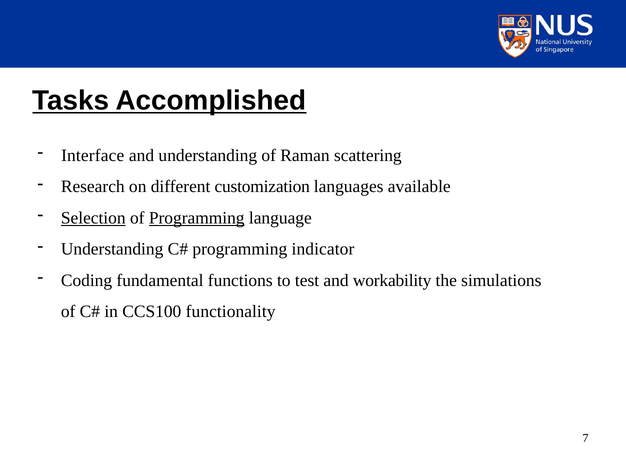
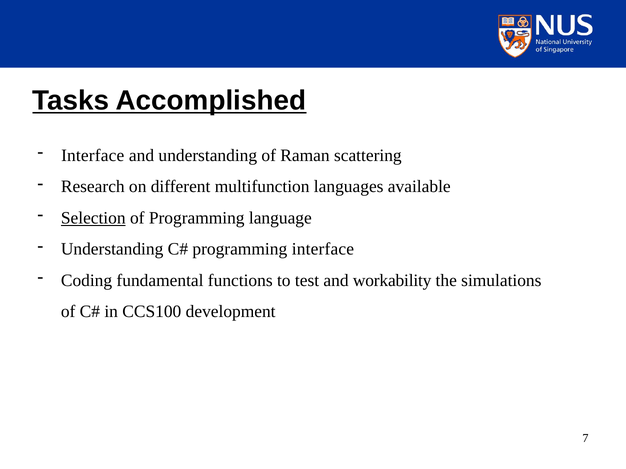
customization: customization -> multifunction
Programming at (197, 218) underline: present -> none
programming indicator: indicator -> interface
functionality: functionality -> development
